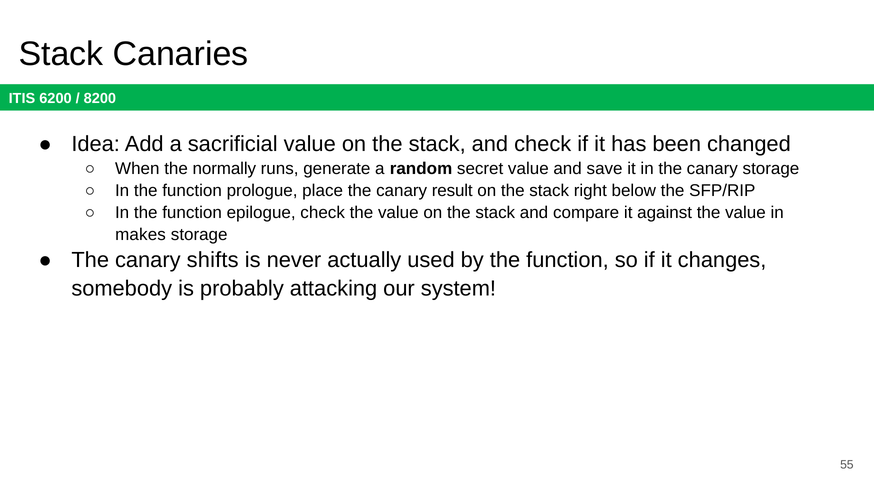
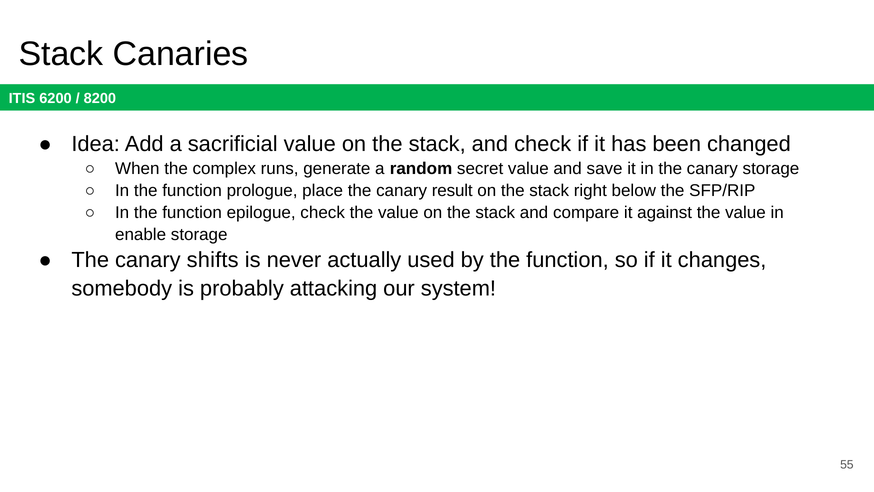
normally: normally -> complex
makes: makes -> enable
